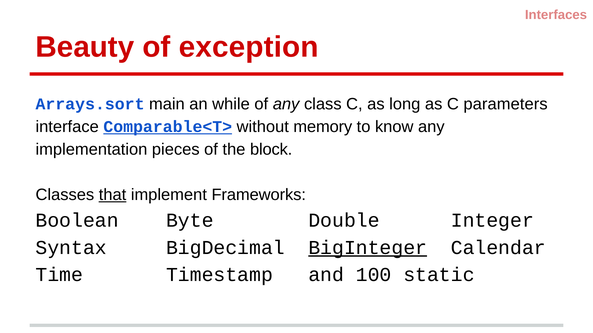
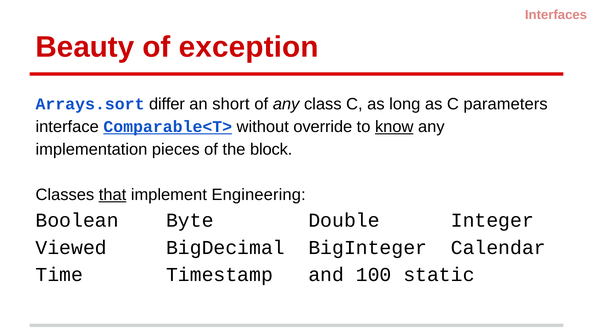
main: main -> differ
while: while -> short
memory: memory -> override
know underline: none -> present
Frameworks: Frameworks -> Engineering
Syntax: Syntax -> Viewed
BigInteger underline: present -> none
